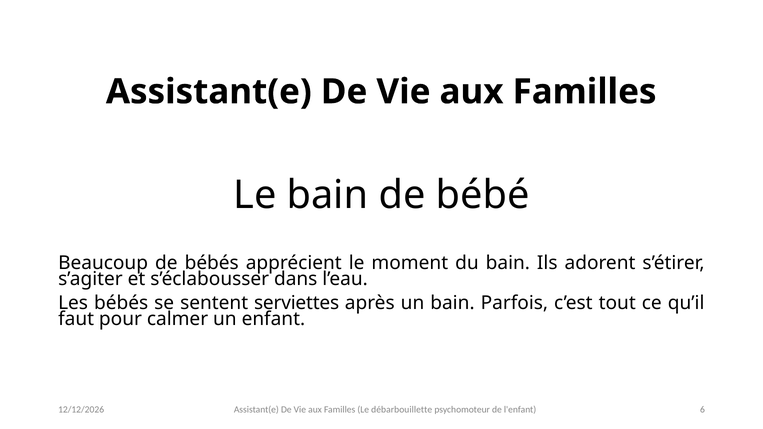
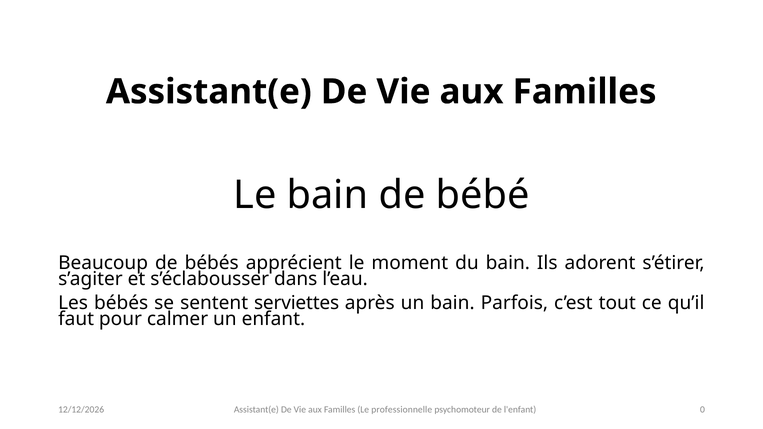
débarbouillette: débarbouillette -> professionnelle
6: 6 -> 0
